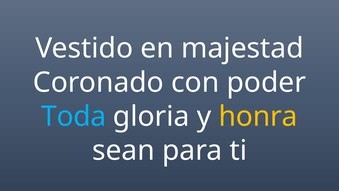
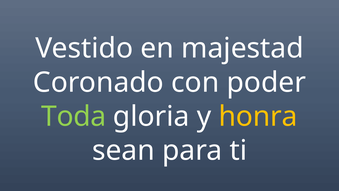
Toda colour: light blue -> light green
